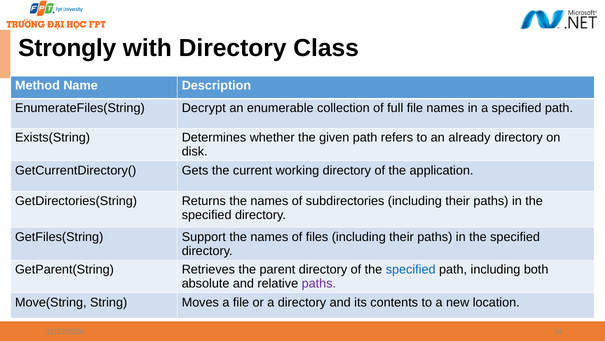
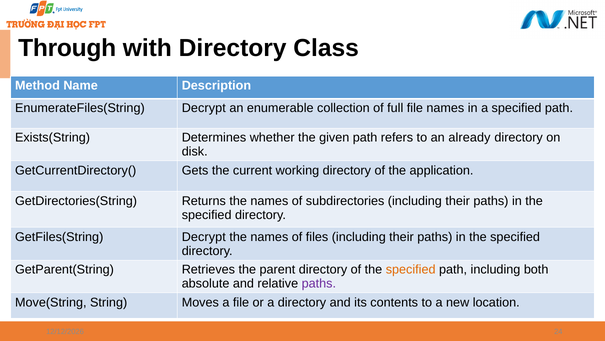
Strongly: Strongly -> Through
GetFiles(String Support: Support -> Decrypt
specified at (411, 269) colour: blue -> orange
